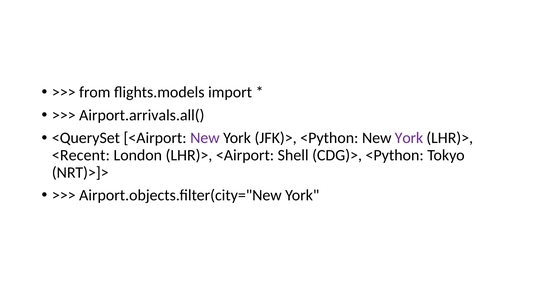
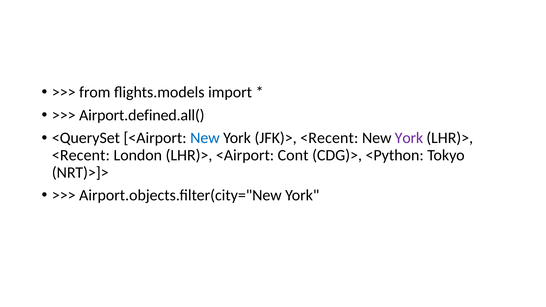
Airport.arrivals.all(: Airport.arrivals.all( -> Airport.defined.all(
New at (205, 138) colour: purple -> blue
JFK)> <Python: <Python -> <Recent
Shell: Shell -> Cont
